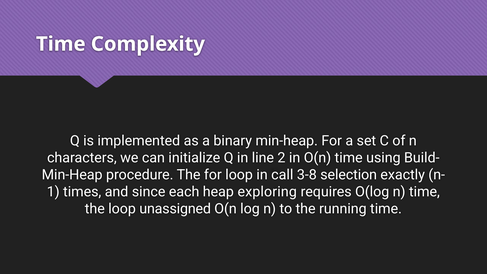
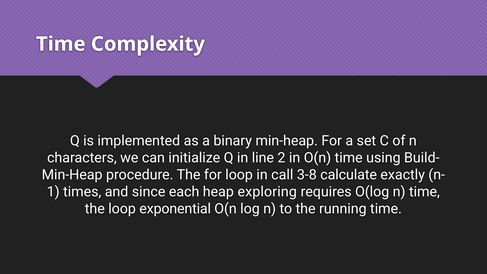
selection: selection -> calculate
unassigned: unassigned -> exponential
